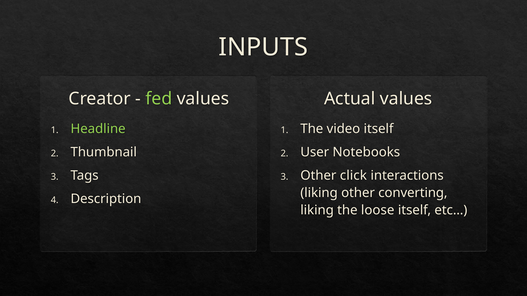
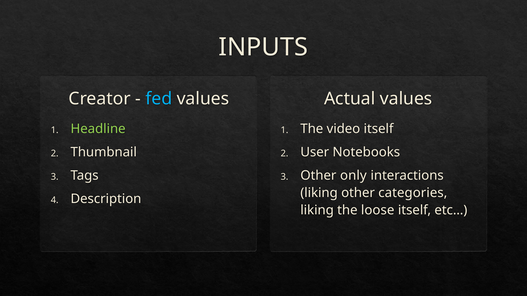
fed colour: light green -> light blue
click: click -> only
converting: converting -> categories
